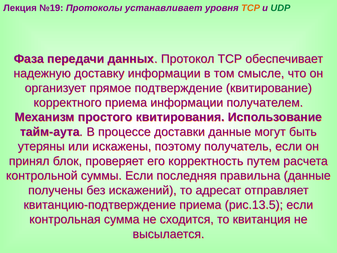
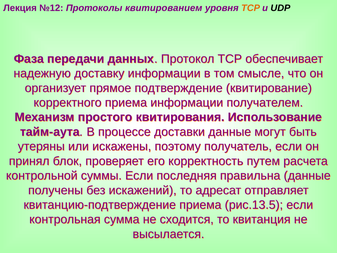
№19: №19 -> №12
устанавливает: устанавливает -> квитированием
UDP colour: green -> black
